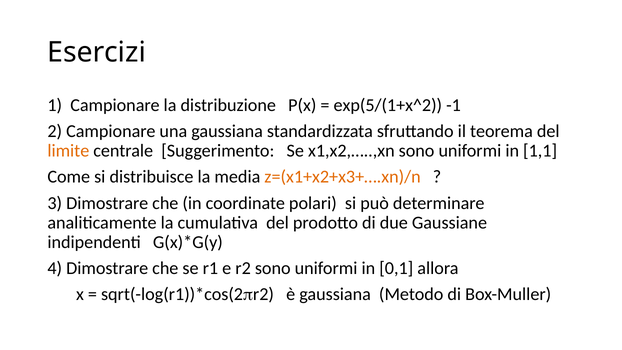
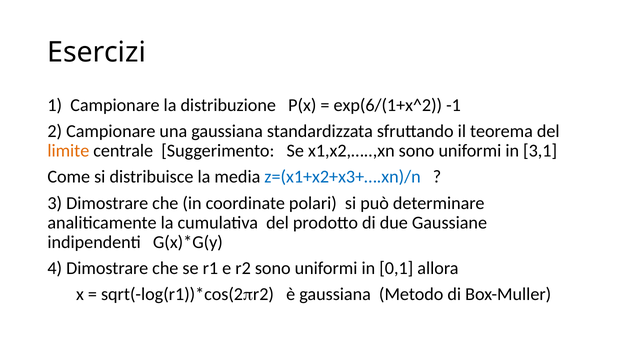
exp(5/(1+x^2: exp(5/(1+x^2 -> exp(6/(1+x^2
1,1: 1,1 -> 3,1
z=(x1+x2+x3+….xn)/n colour: orange -> blue
